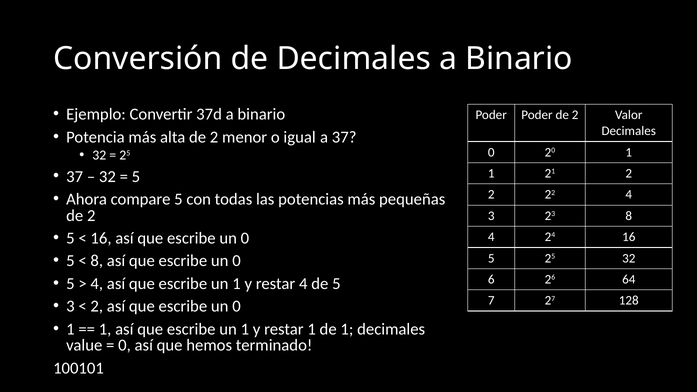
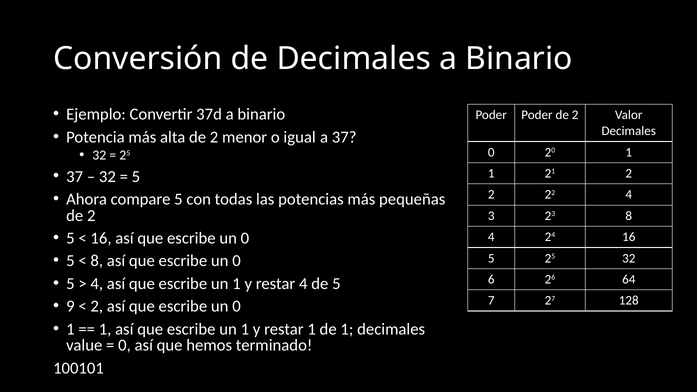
3 at (70, 307): 3 -> 9
